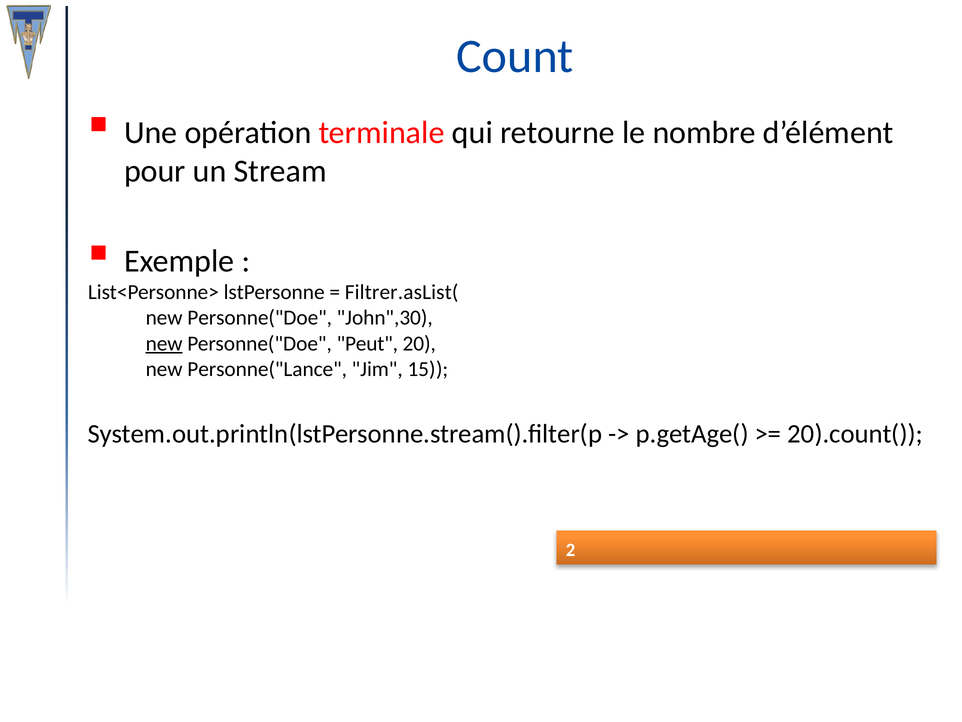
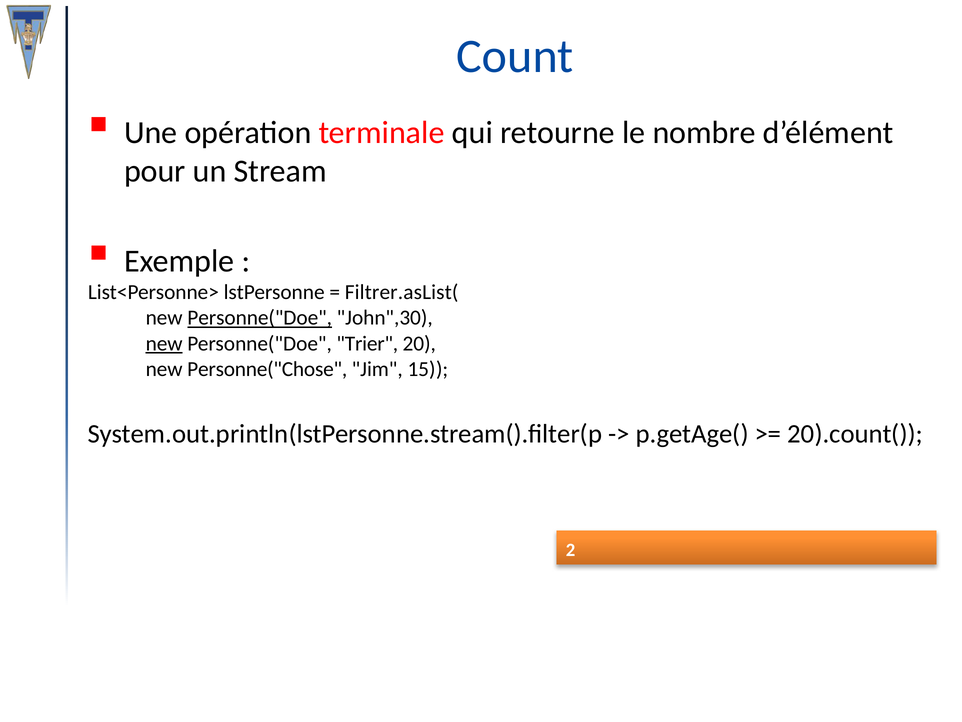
Personne("Doe at (260, 318) underline: none -> present
Peut: Peut -> Trier
Personne("Lance: Personne("Lance -> Personne("Chose
